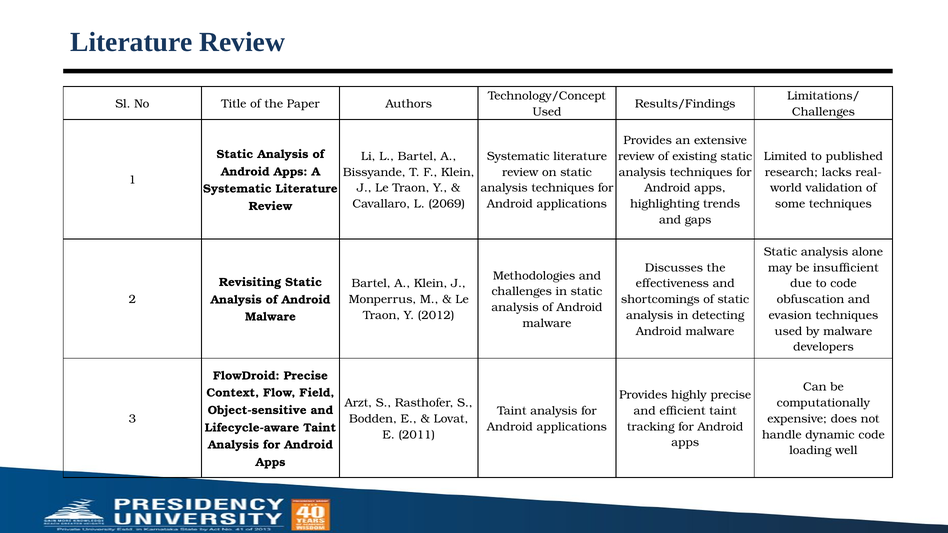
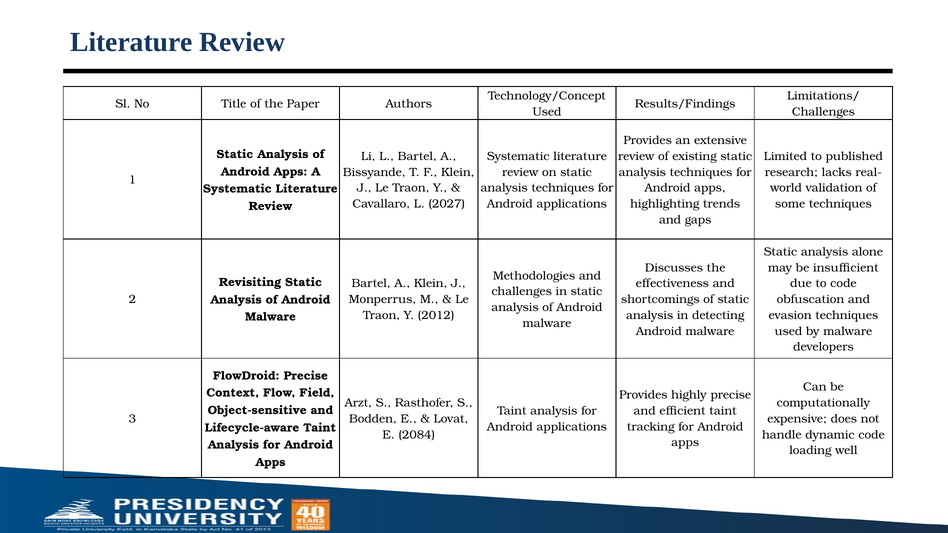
2069: 2069 -> 2027
2011: 2011 -> 2084
